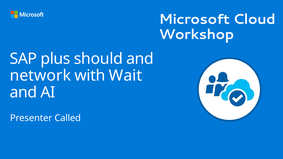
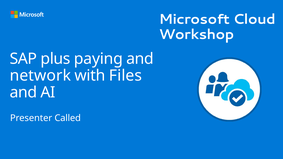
should: should -> paying
Wait: Wait -> Files
